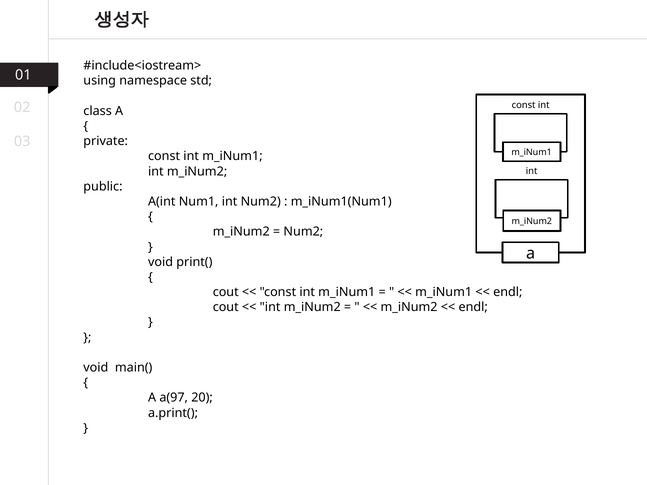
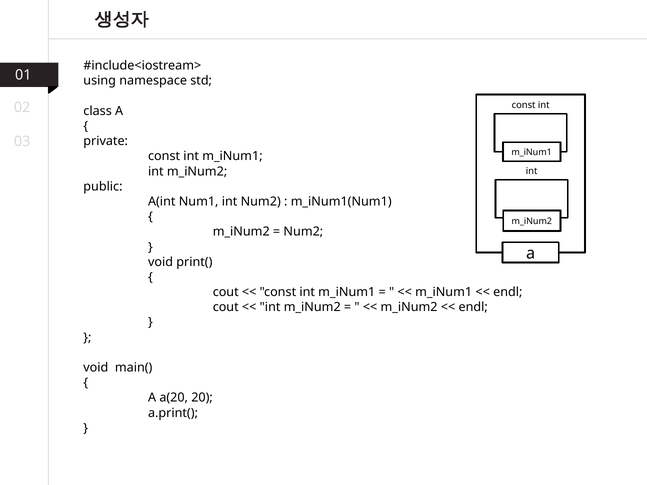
a(97: a(97 -> a(20
